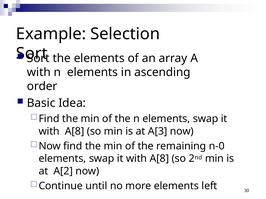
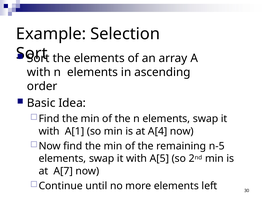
A[8 at (75, 132): A[8 -> A[1
A[3: A[3 -> A[4
n-0: n-0 -> n-5
A[8 at (159, 159): A[8 -> A[5
A[2: A[2 -> A[7
